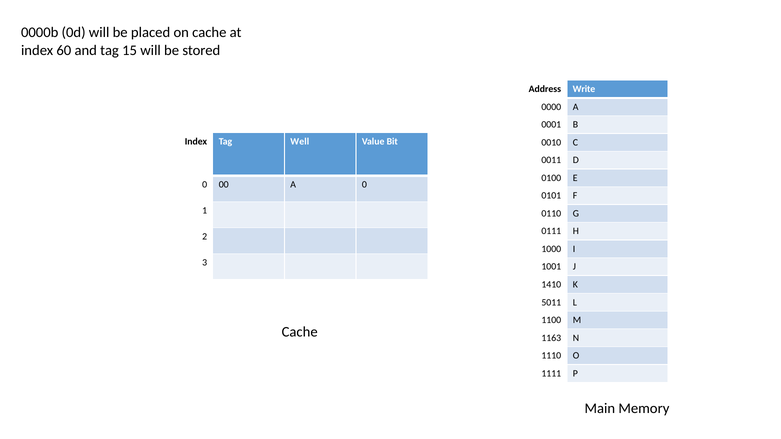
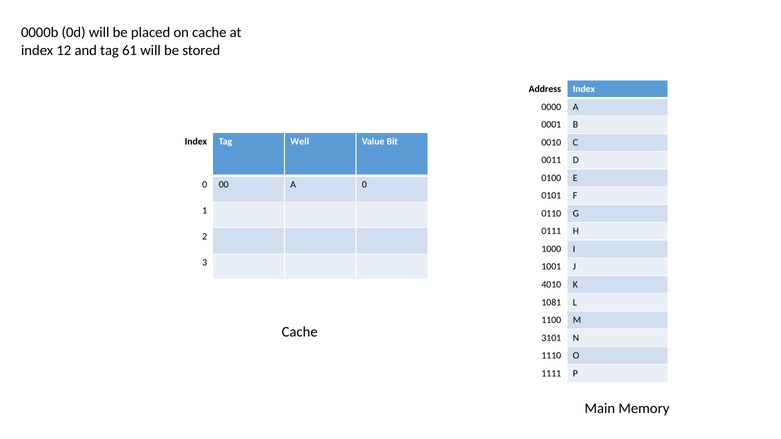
60: 60 -> 12
15: 15 -> 61
Address Write: Write -> Index
1410: 1410 -> 4010
5011: 5011 -> 1081
1163: 1163 -> 3101
